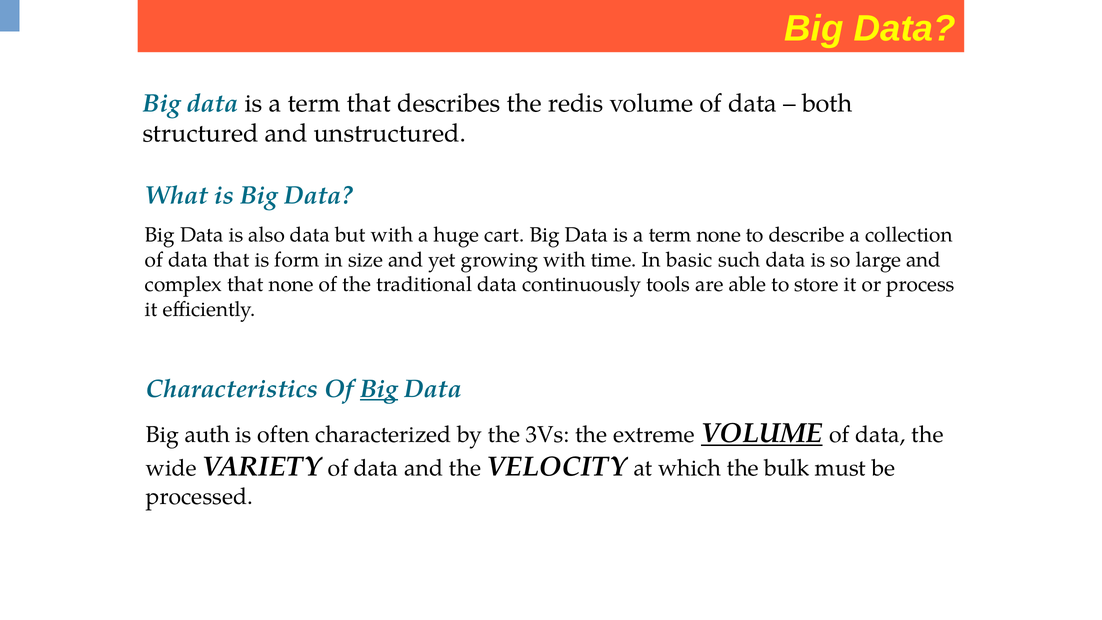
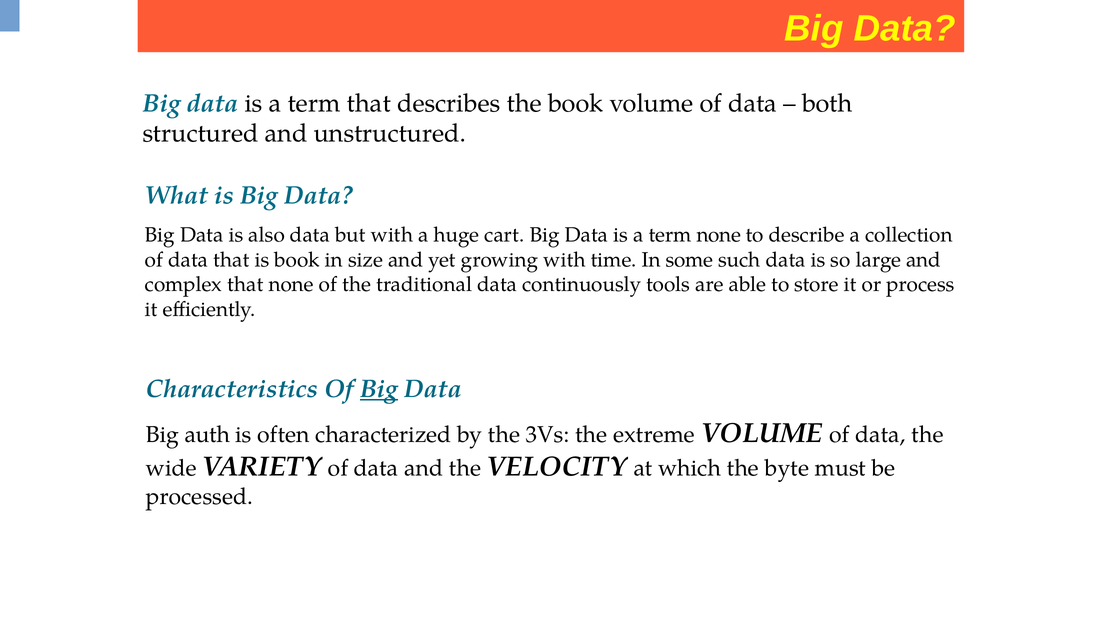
the redis: redis -> book
is form: form -> book
basic: basic -> some
VOLUME at (762, 433) underline: present -> none
bulk: bulk -> byte
